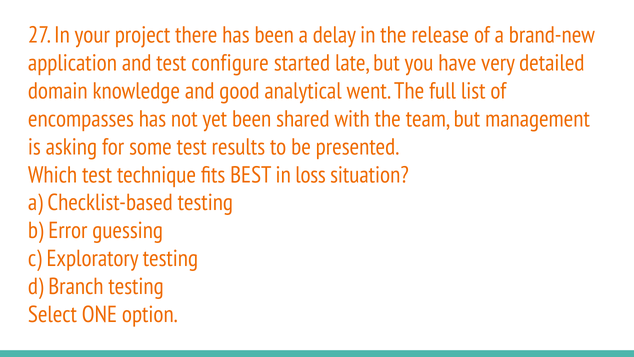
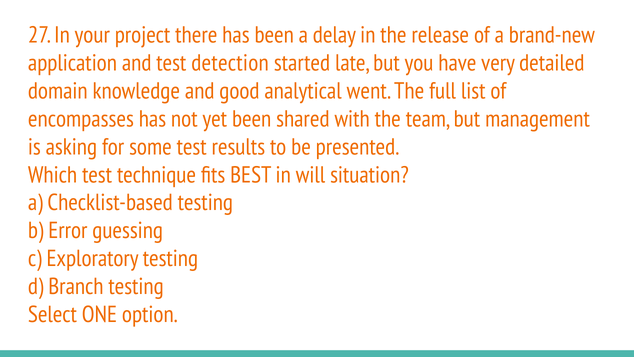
configure: configure -> detection
loss: loss -> will
